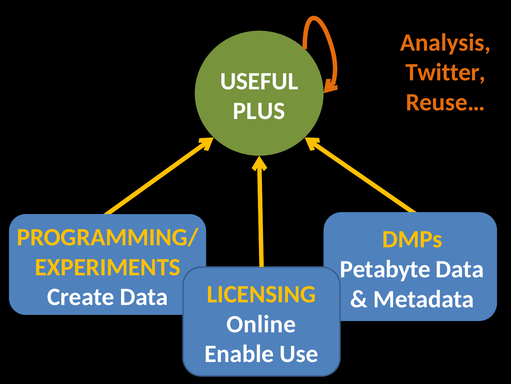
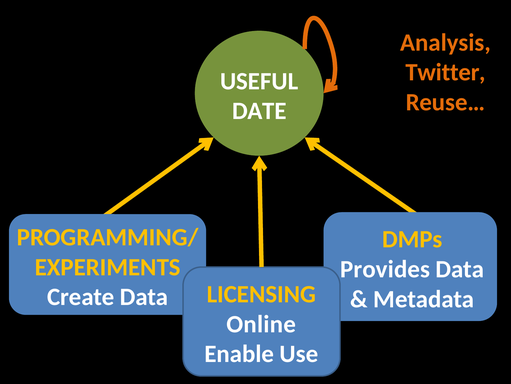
PLUS: PLUS -> DATE
Petabyte: Petabyte -> Provides
